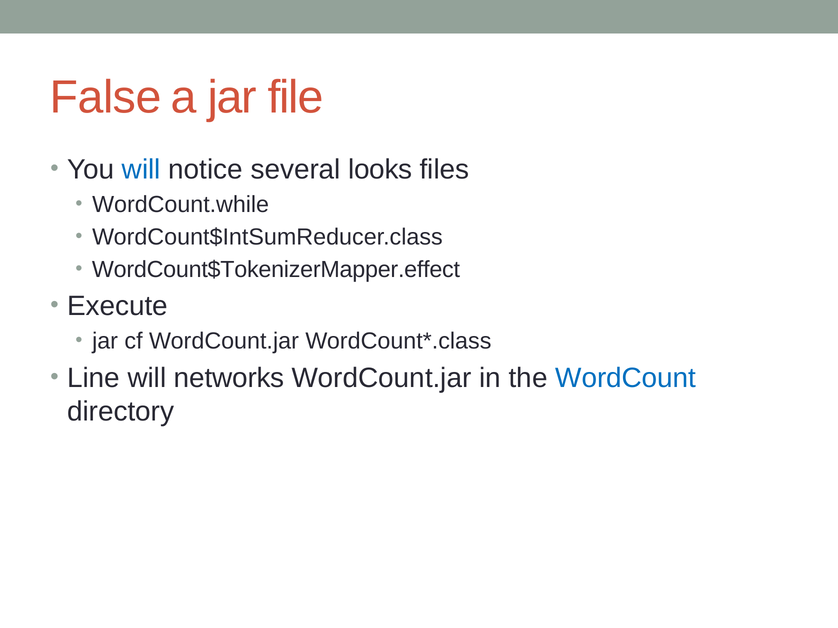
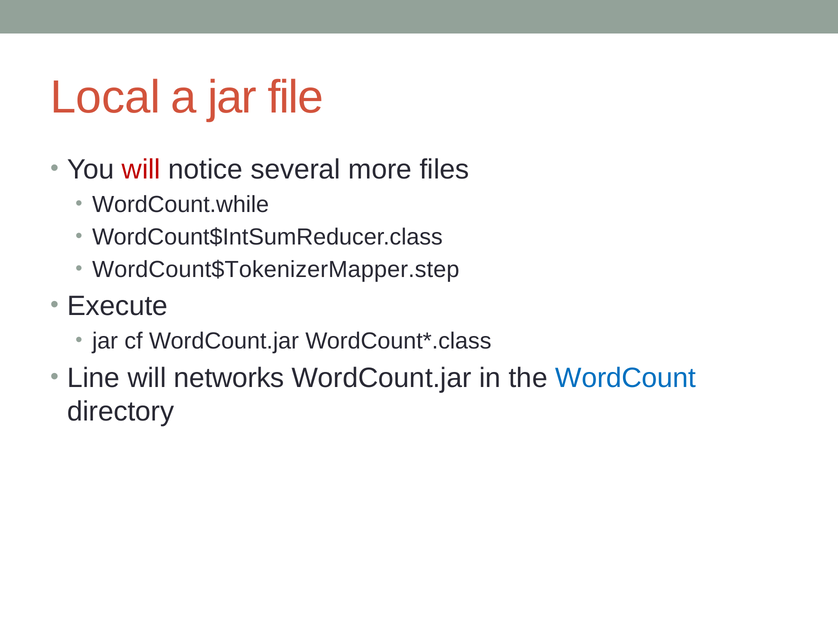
False: False -> Local
will at (141, 170) colour: blue -> red
looks: looks -> more
WordCount$TokenizerMapper.effect: WordCount$TokenizerMapper.effect -> WordCount$TokenizerMapper.step
